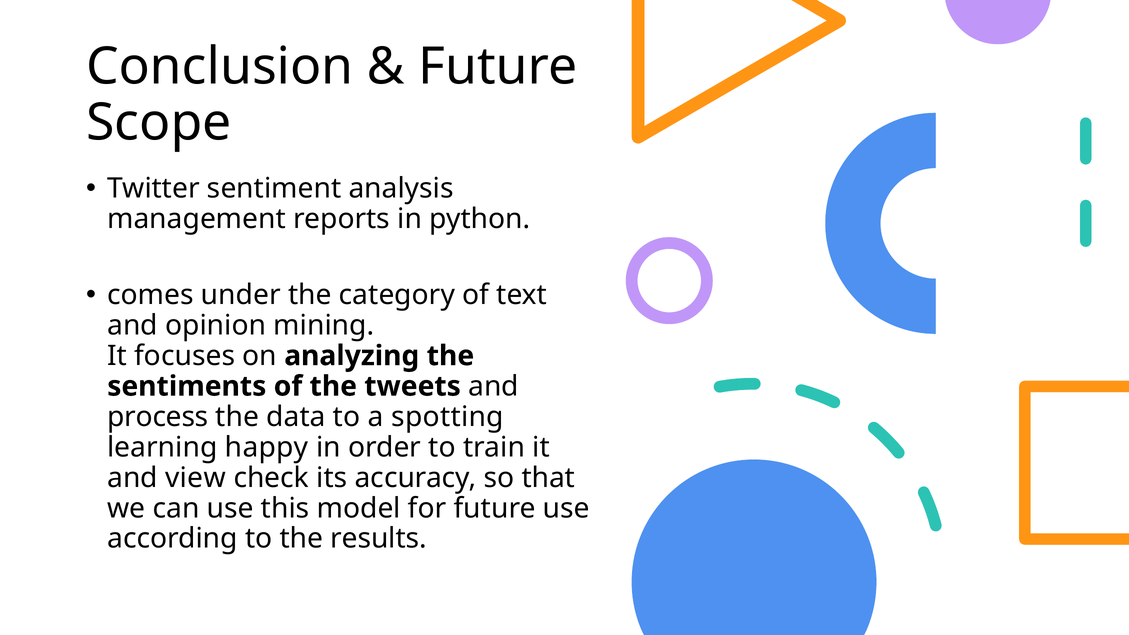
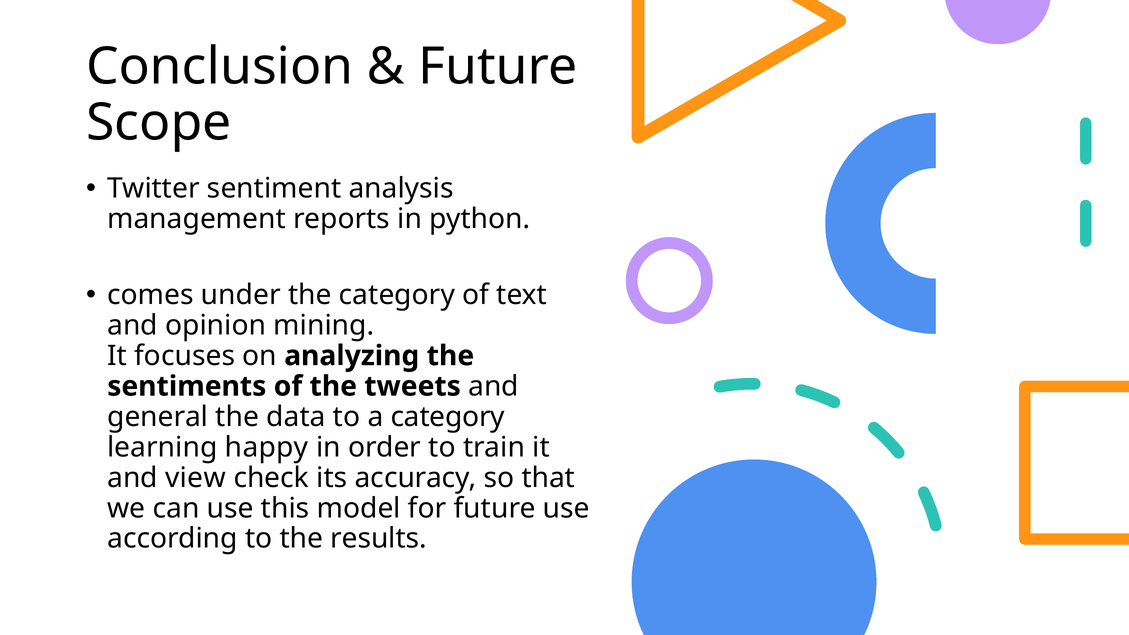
process: process -> general
a spotting: spotting -> category
